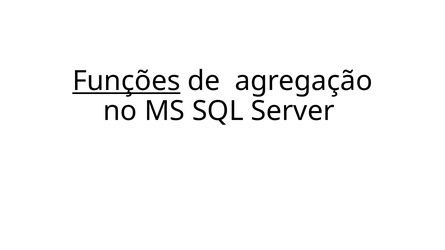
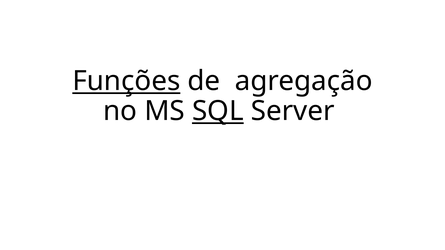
SQL underline: none -> present
